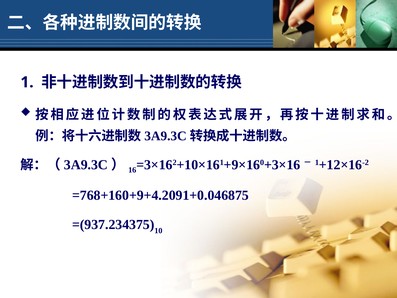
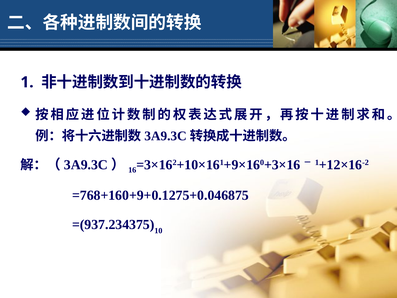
=768+160+9+4.2091+0.046875: =768+160+9+4.2091+0.046875 -> =768+160+9+0.1275+0.046875
